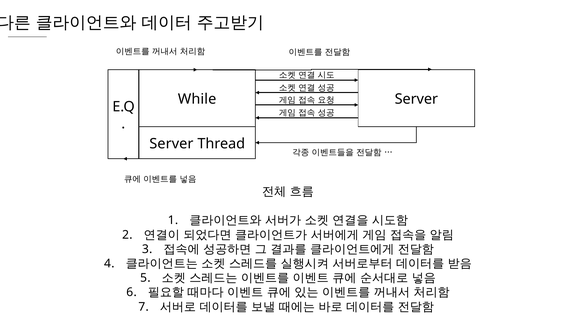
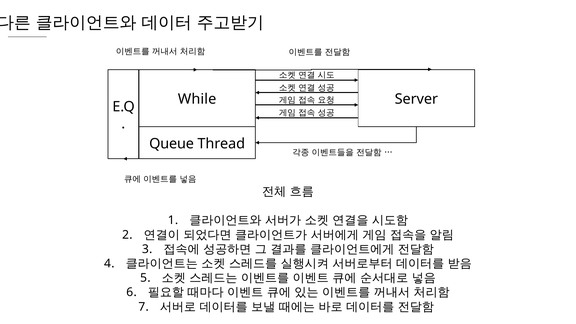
Server at (171, 144): Server -> Queue
